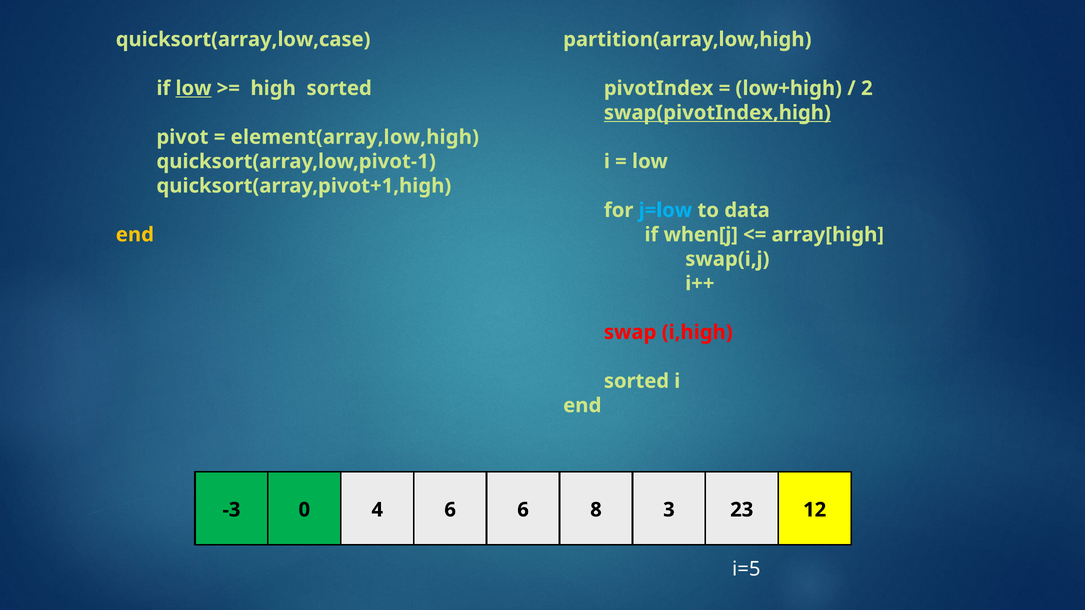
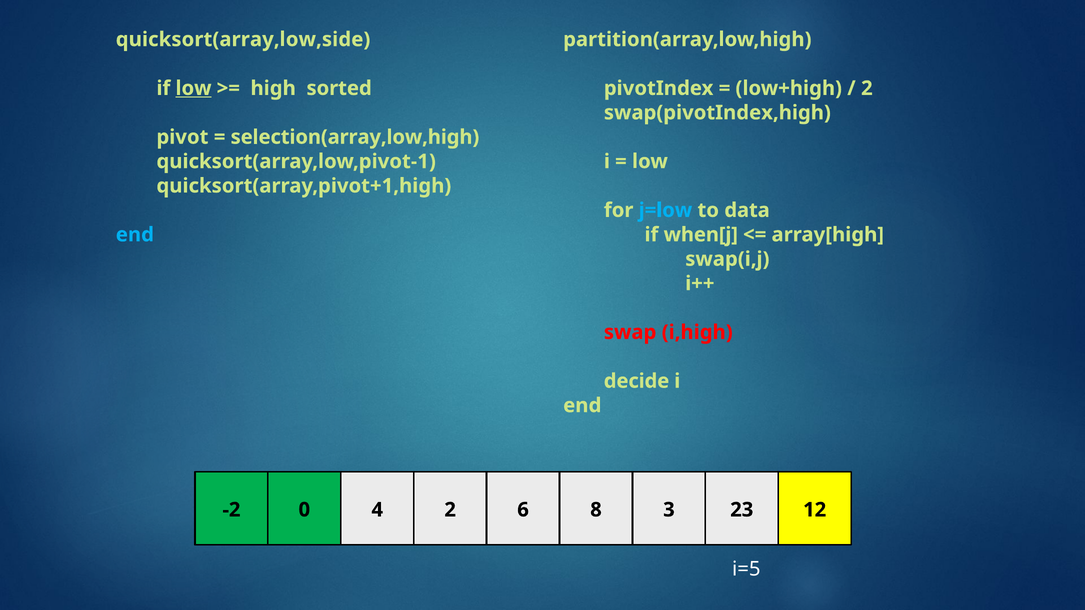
quicksort(array,low,case: quicksort(array,low,case -> quicksort(array,low,side
swap(pivotIndex,high underline: present -> none
element(array,low,high: element(array,low,high -> selection(array,low,high
end at (135, 235) colour: yellow -> light blue
sorted at (636, 381): sorted -> decide
-3: -3 -> -2
4 6: 6 -> 2
